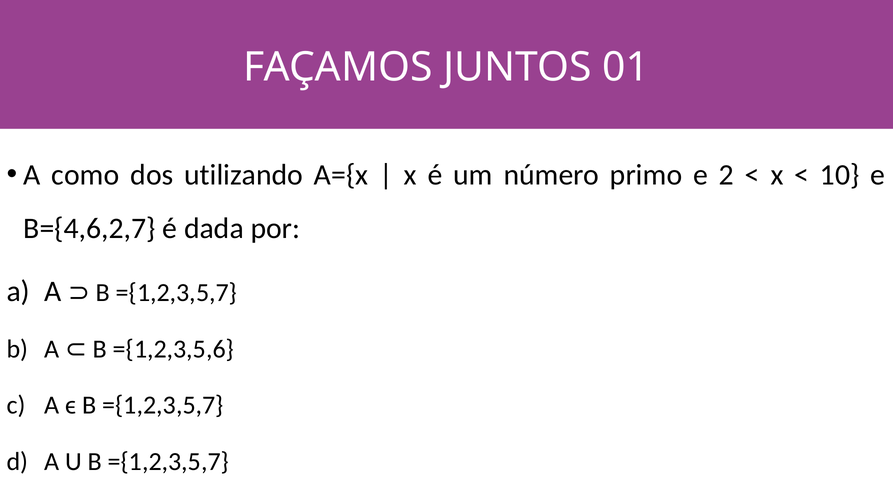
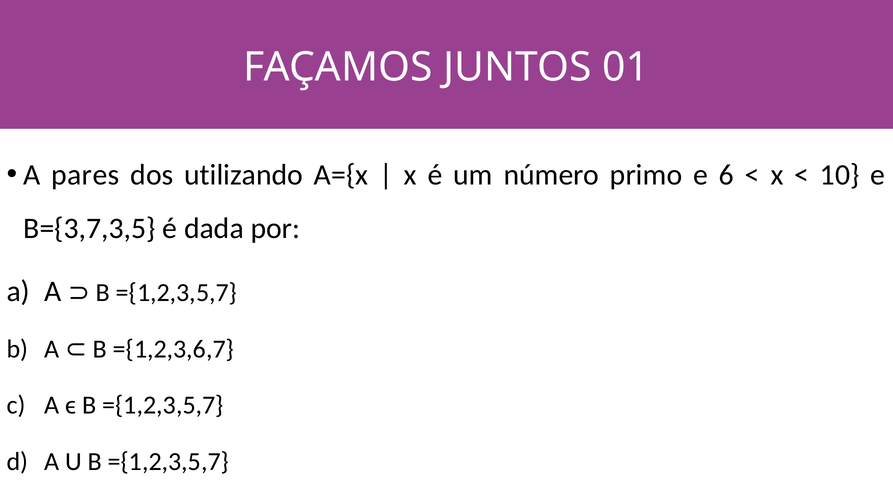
como: como -> pares
2: 2 -> 6
B={4,6,2,7: B={4,6,2,7 -> B={3,7,3,5
={1,2,3,5,6: ={1,2,3,5,6 -> ={1,2,3,6,7
